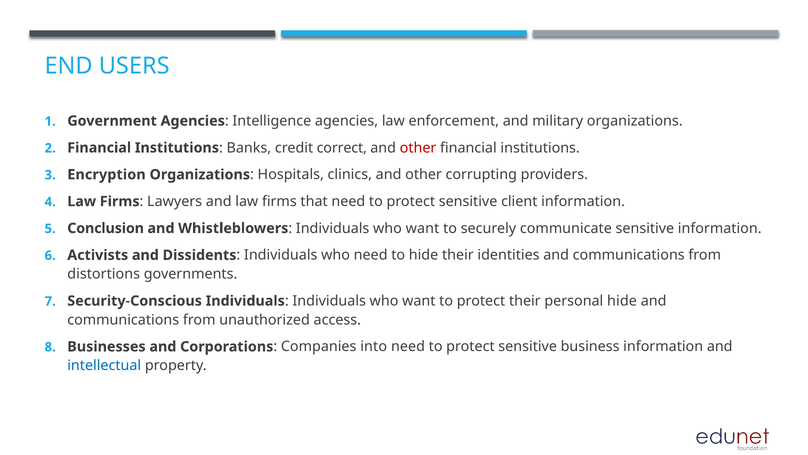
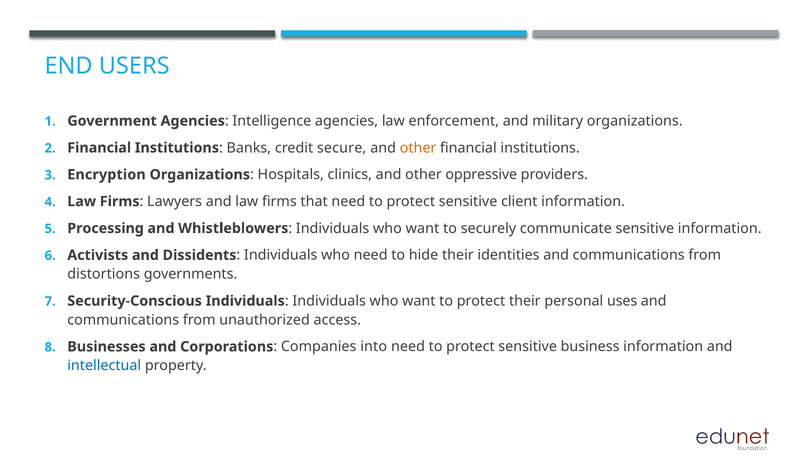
correct: correct -> secure
other at (418, 148) colour: red -> orange
corrupting: corrupting -> oppressive
Conclusion: Conclusion -> Processing
personal hide: hide -> uses
